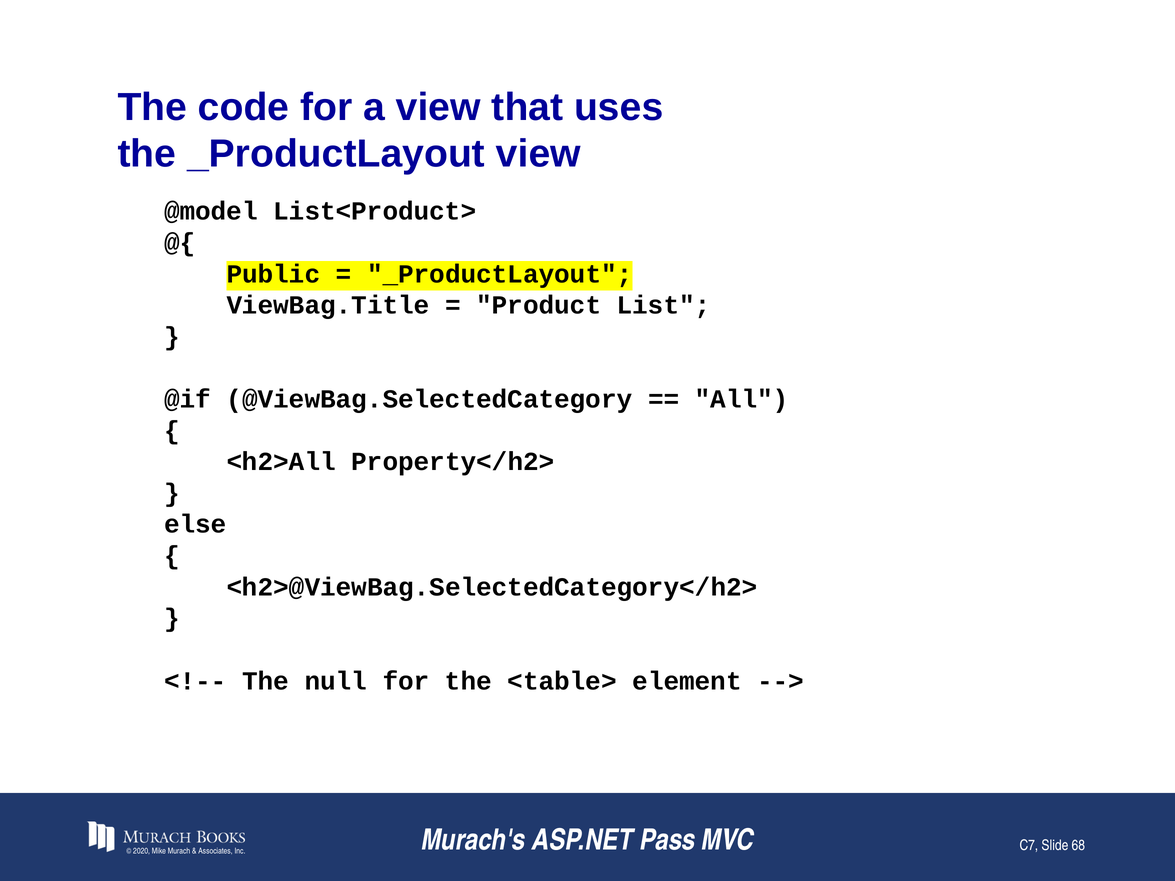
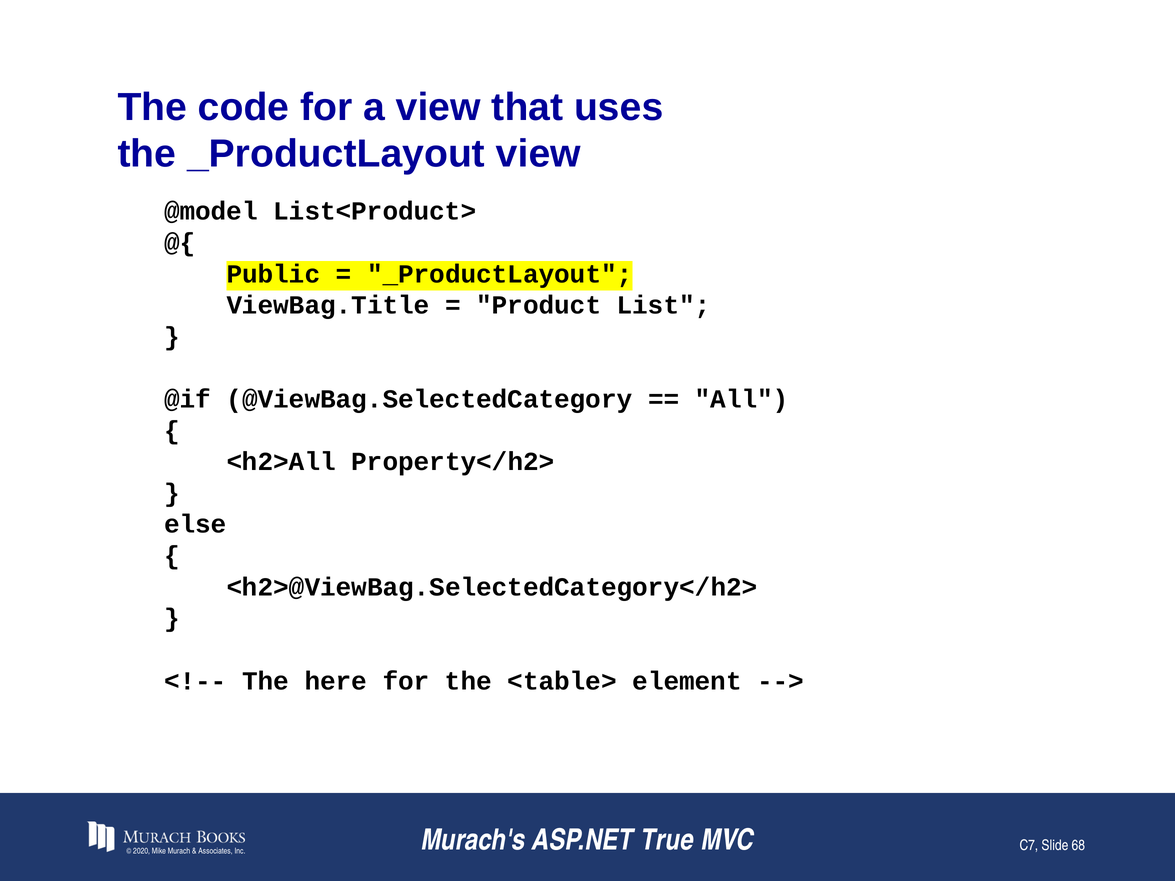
null: null -> here
Pass: Pass -> True
